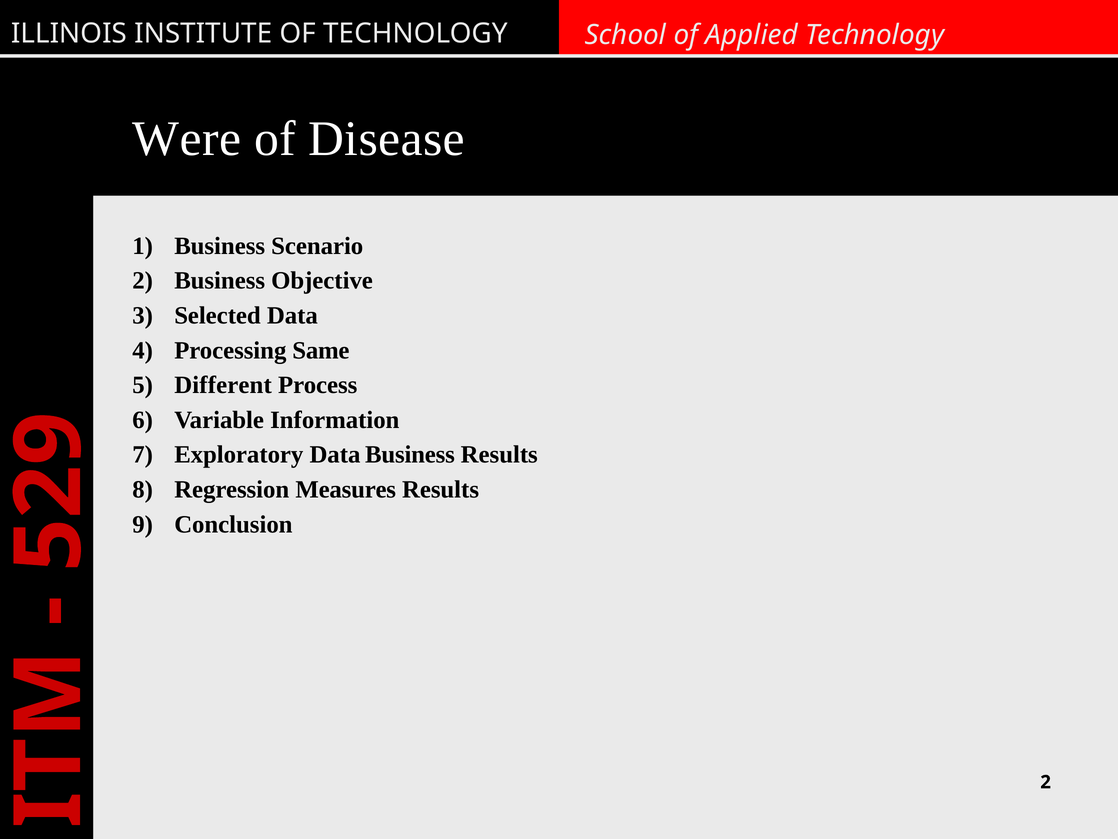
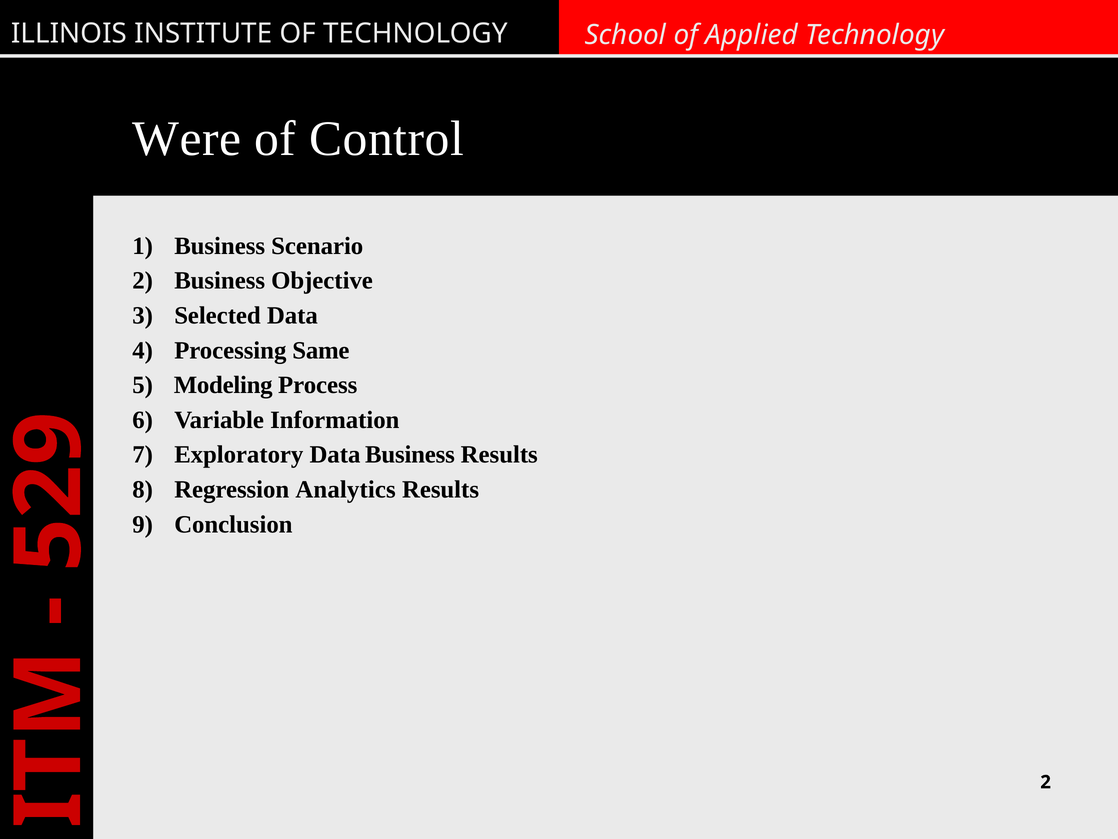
Disease: Disease -> Control
Different: Different -> Modeling
Measures: Measures -> Analytics
